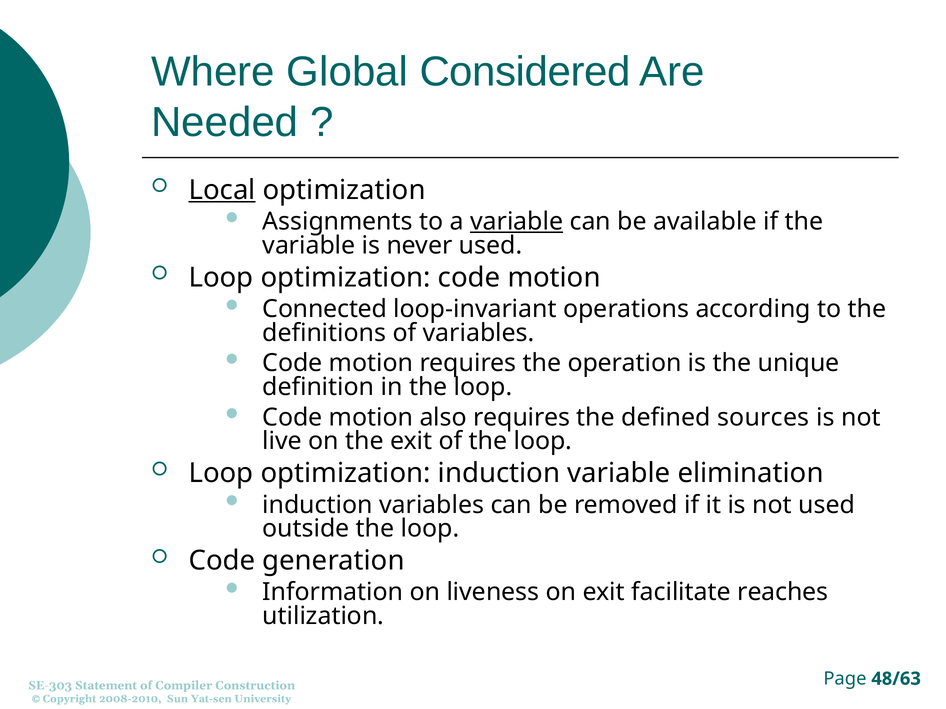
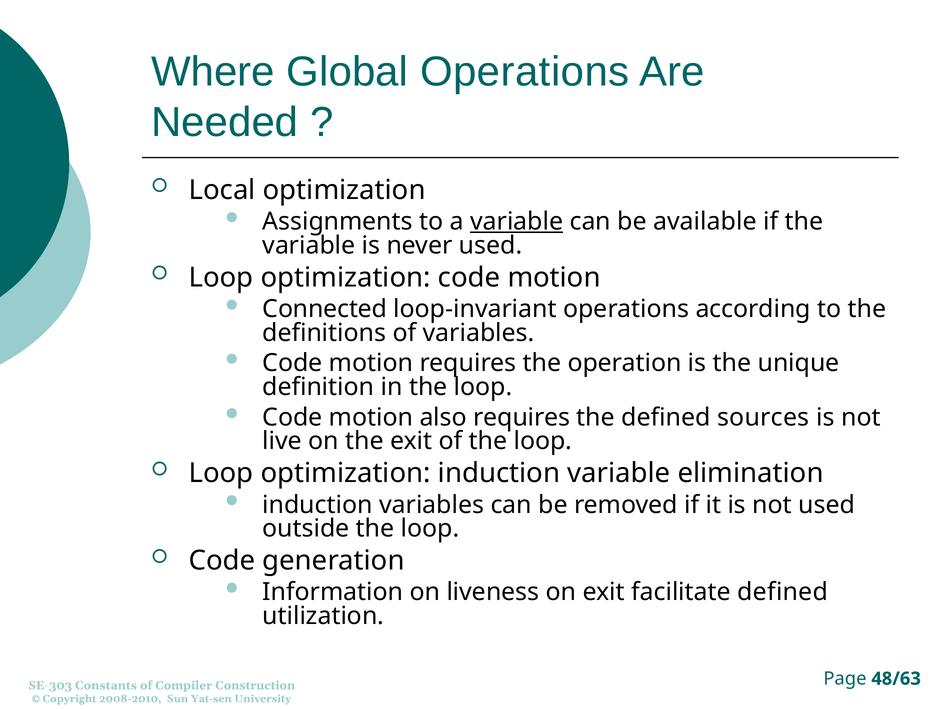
Global Considered: Considered -> Operations
Local underline: present -> none
facilitate reaches: reaches -> defined
Statement: Statement -> Constants
